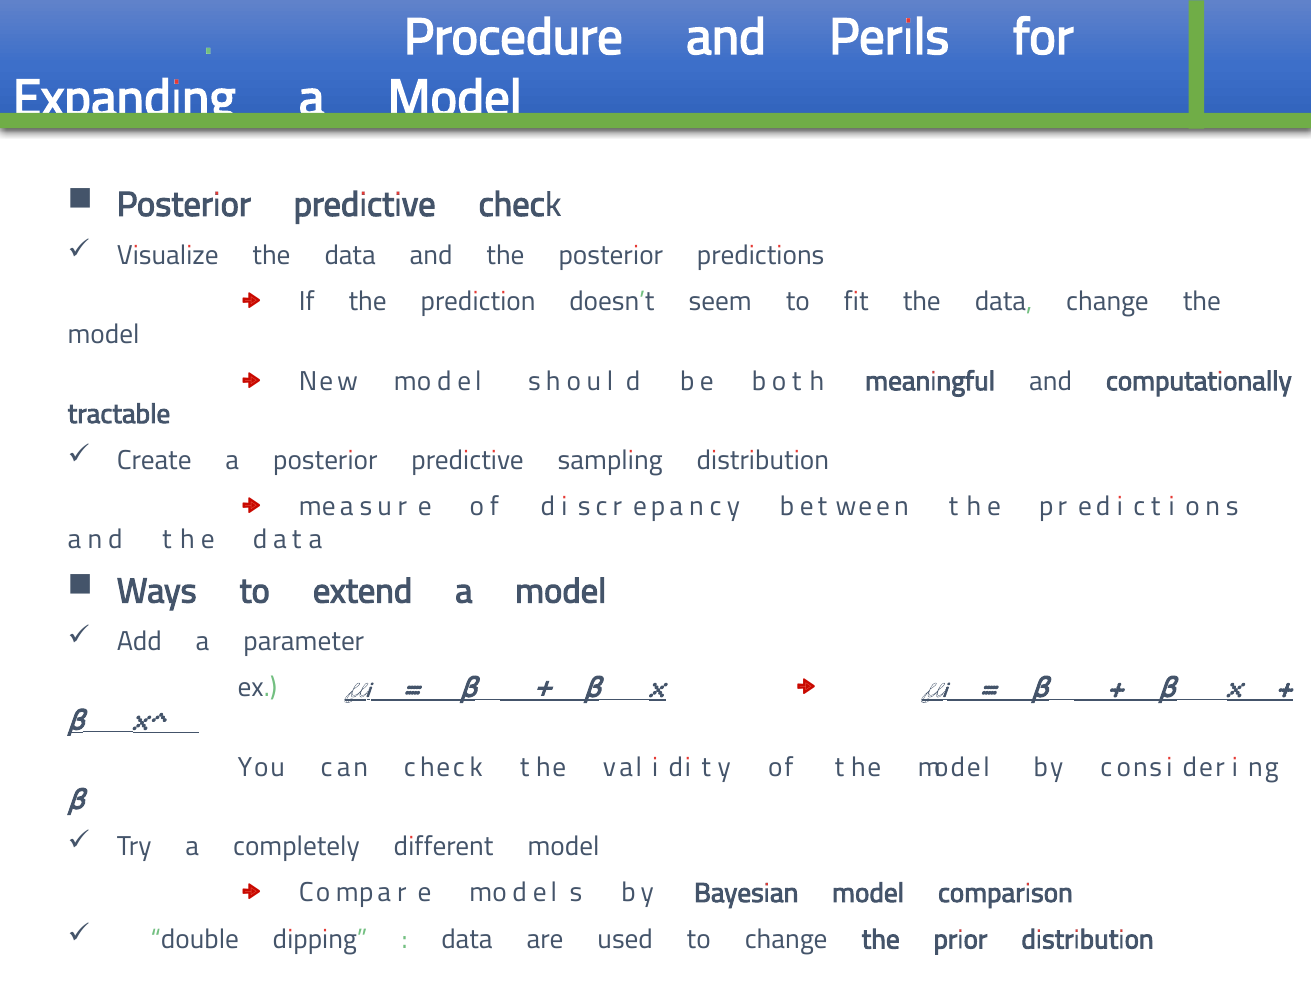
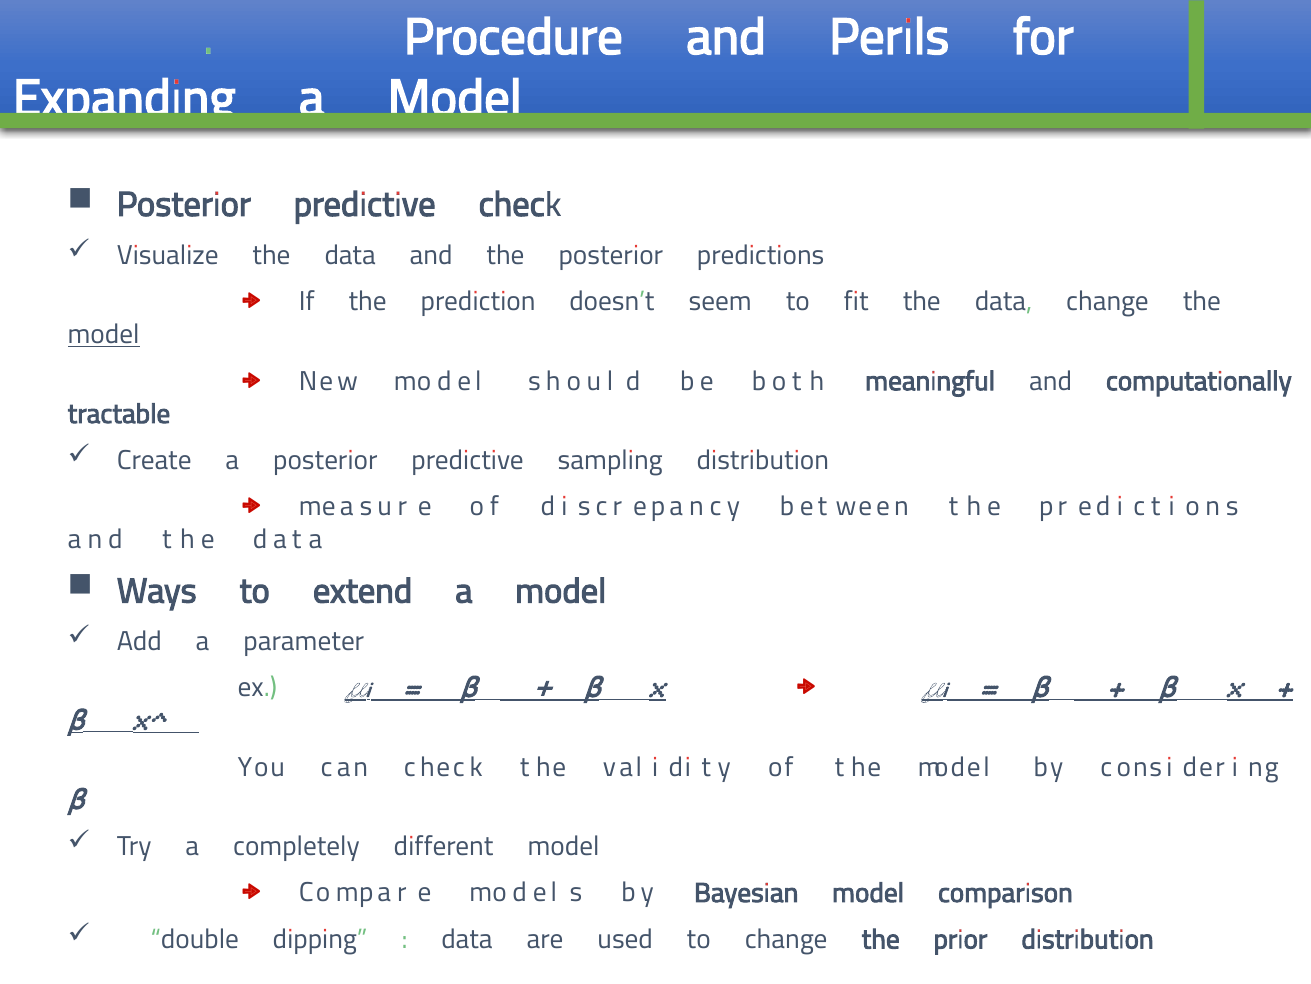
model at (104, 334) underline: none -> present
